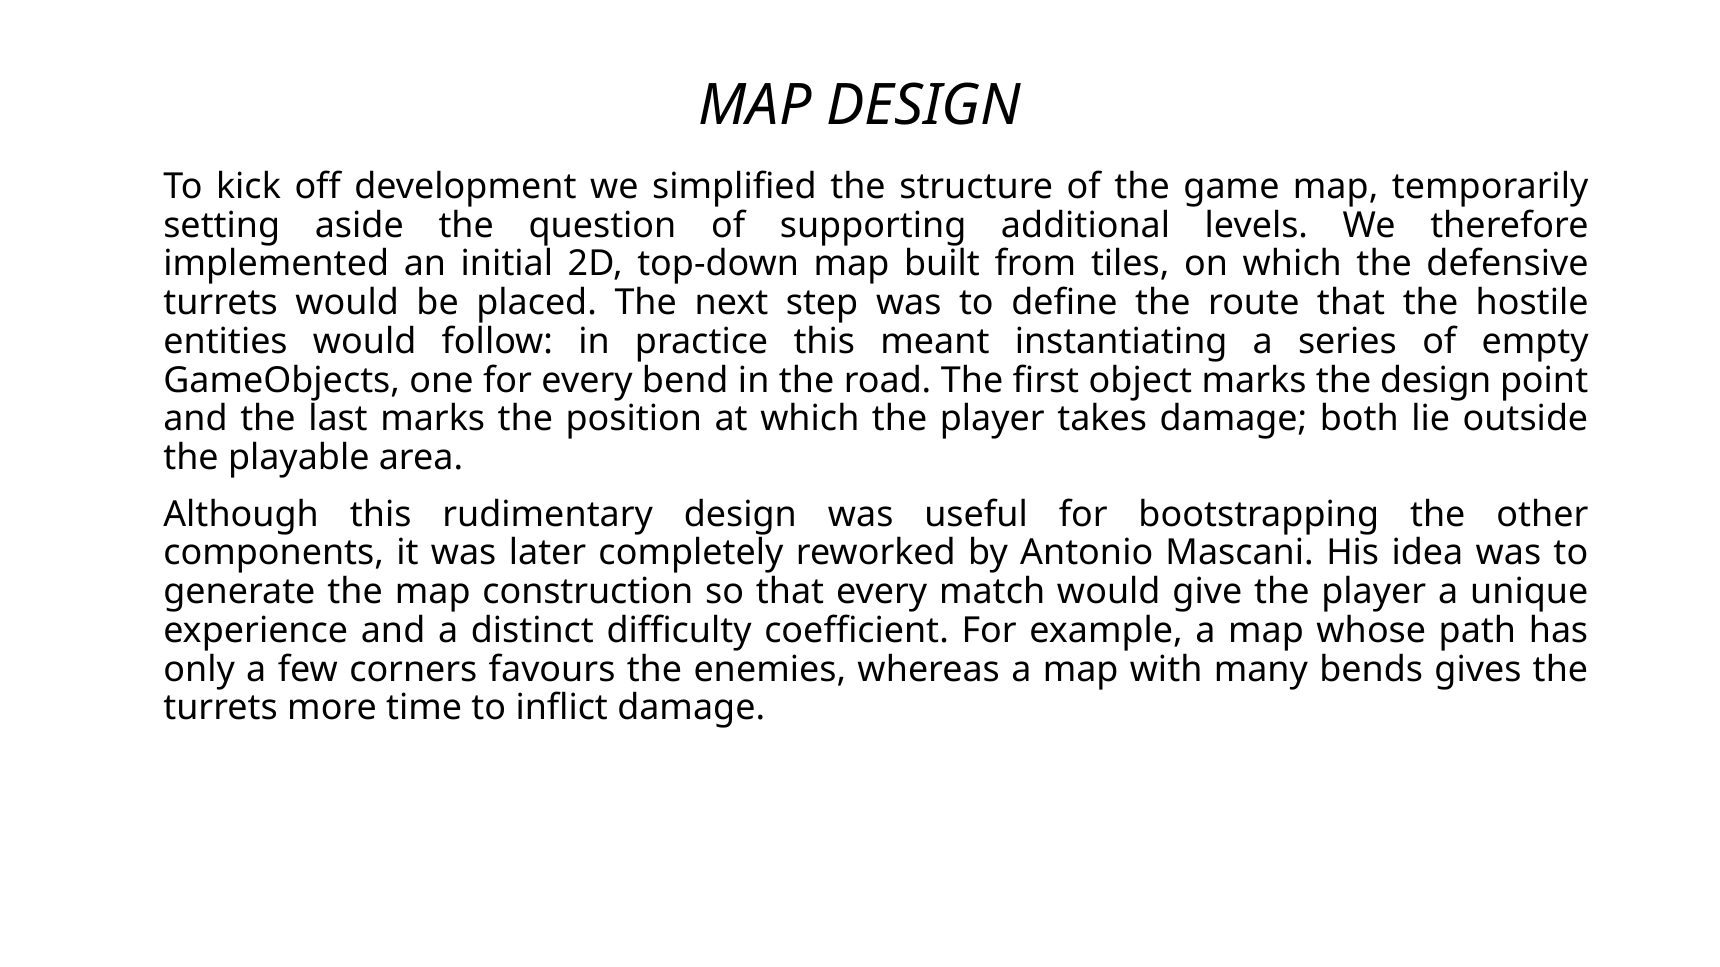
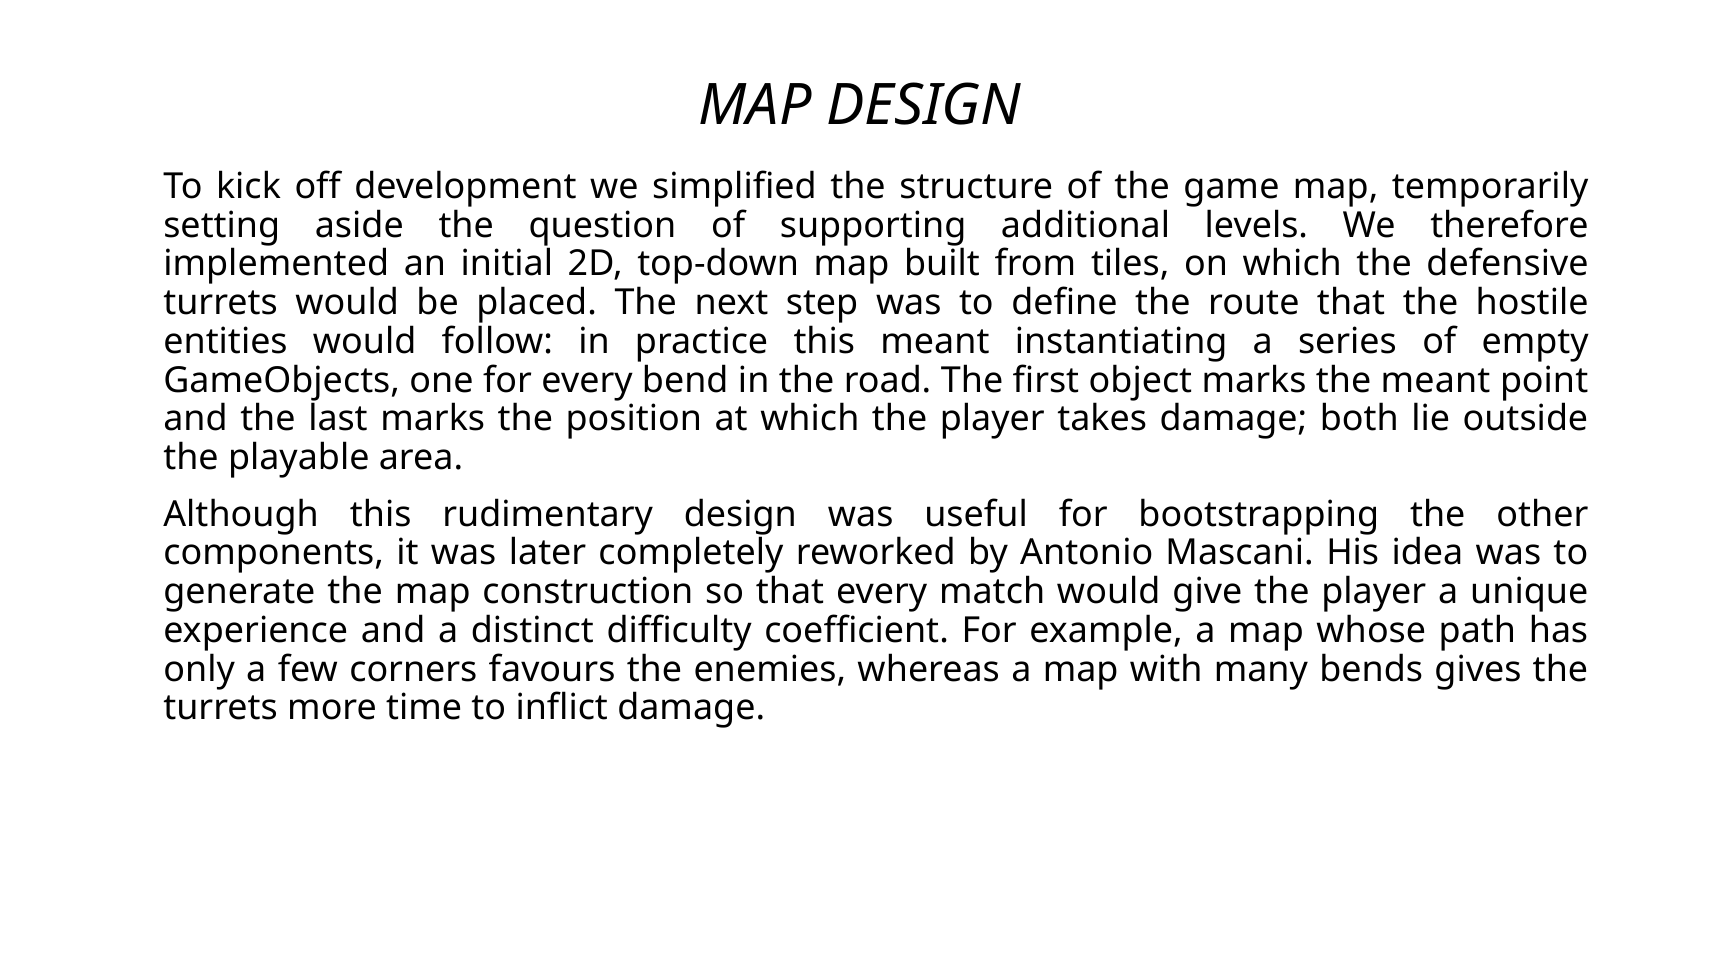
the design: design -> meant
